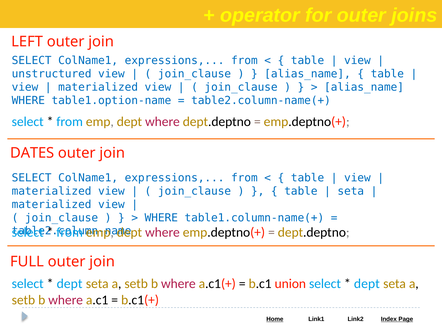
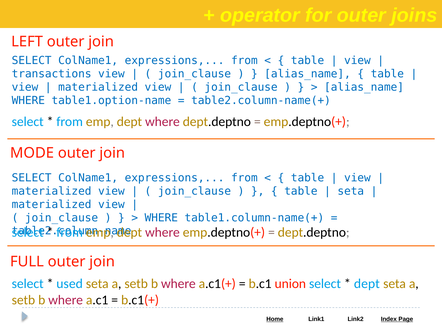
unstructured: unstructured -> transactions
DATES: DATES -> MODE
dept at (70, 283): dept -> used
